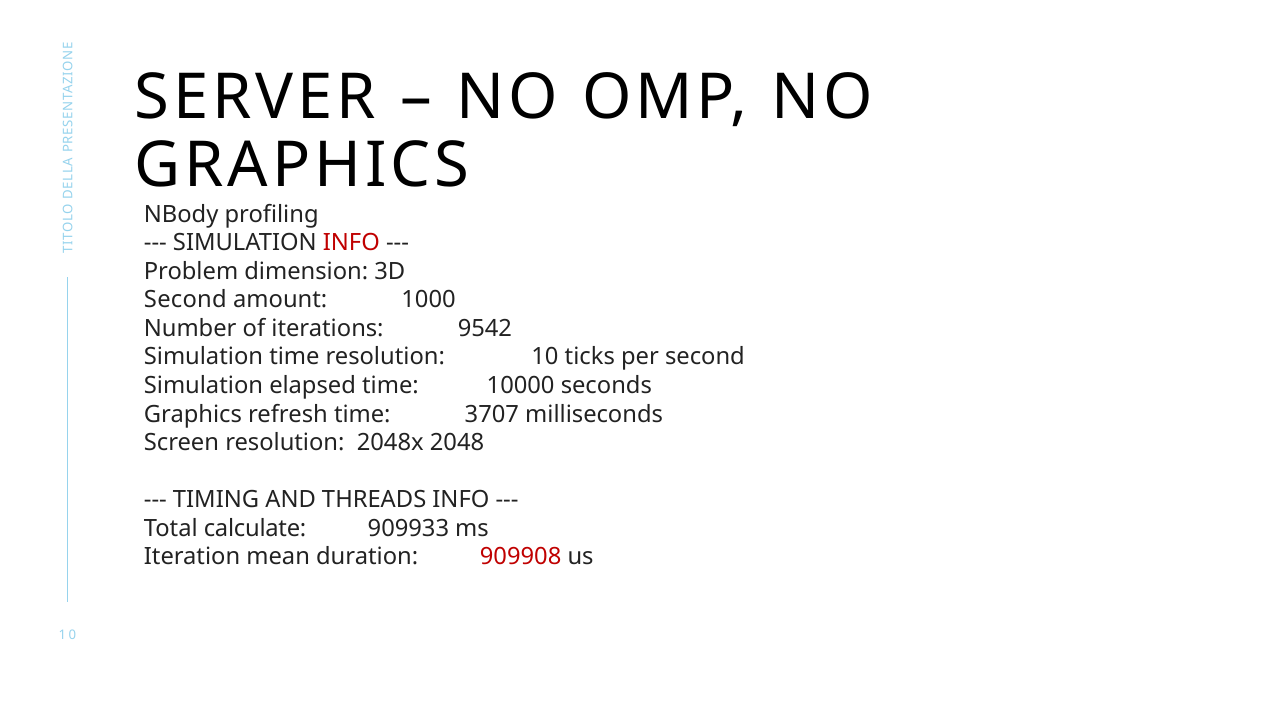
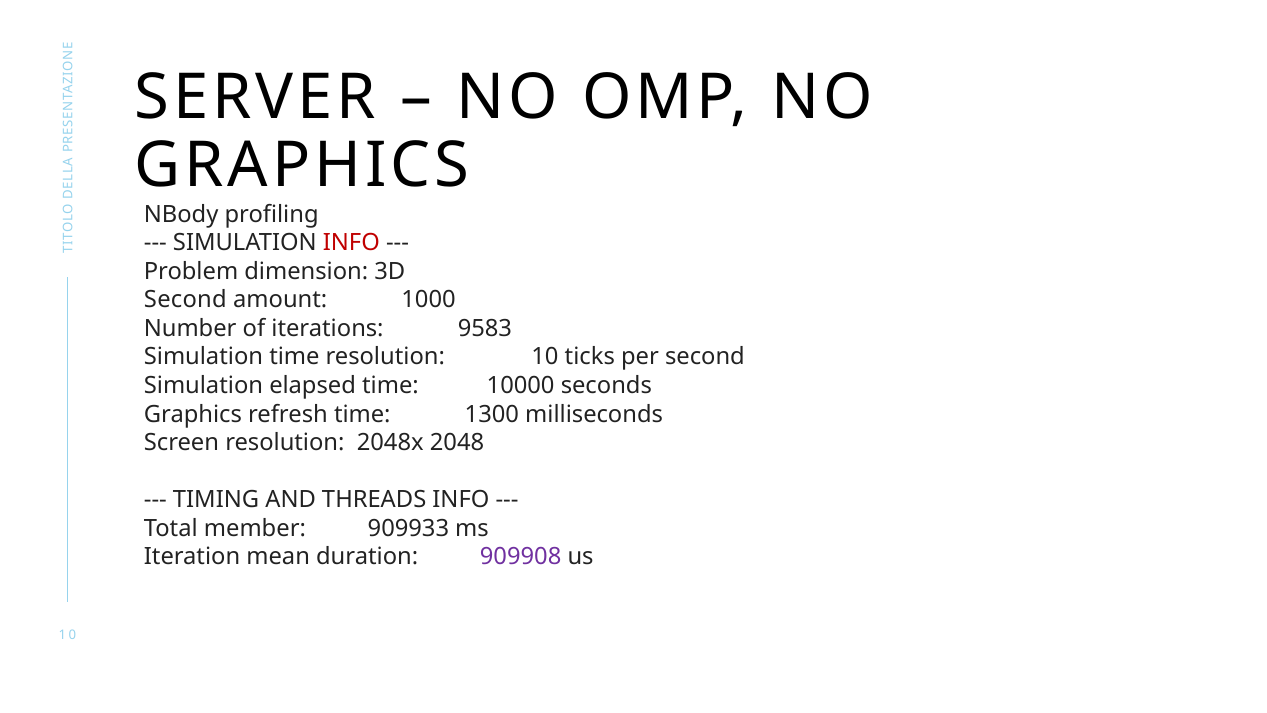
9542: 9542 -> 9583
3707: 3707 -> 1300
calculate: calculate -> member
909908 colour: red -> purple
